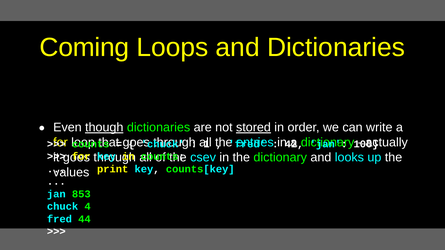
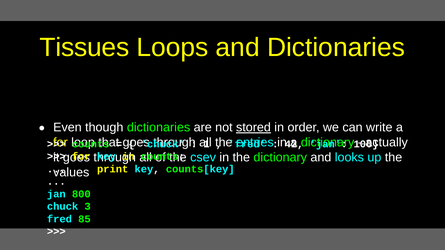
Coming: Coming -> Tissues
though underline: present -> none
853: 853 -> 800
4: 4 -> 3
44: 44 -> 85
